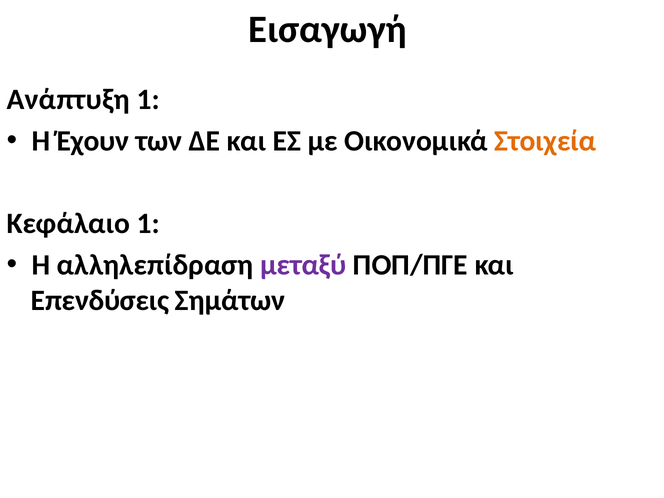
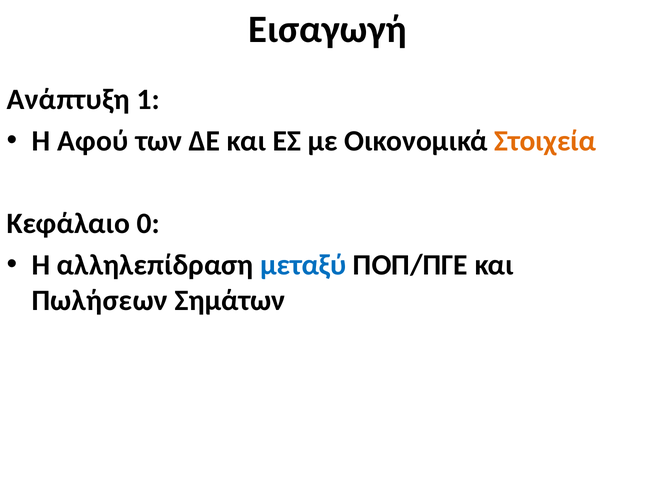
Έχουν: Έχουν -> Αφού
Κεφάλαιο 1: 1 -> 0
μεταξύ colour: purple -> blue
Επενδύσεις: Επενδύσεις -> Πωλήσεων
